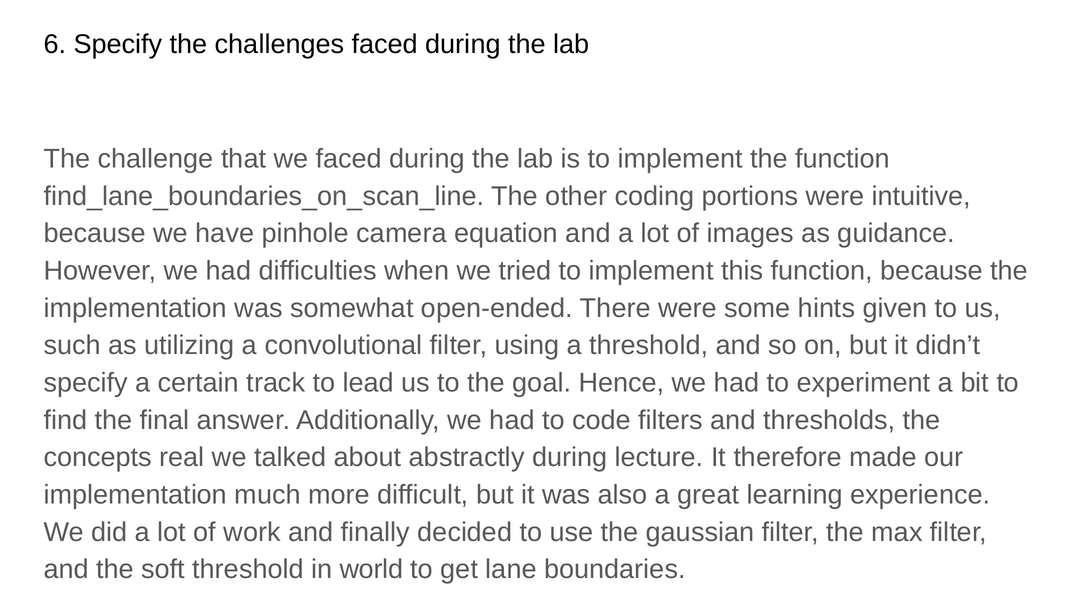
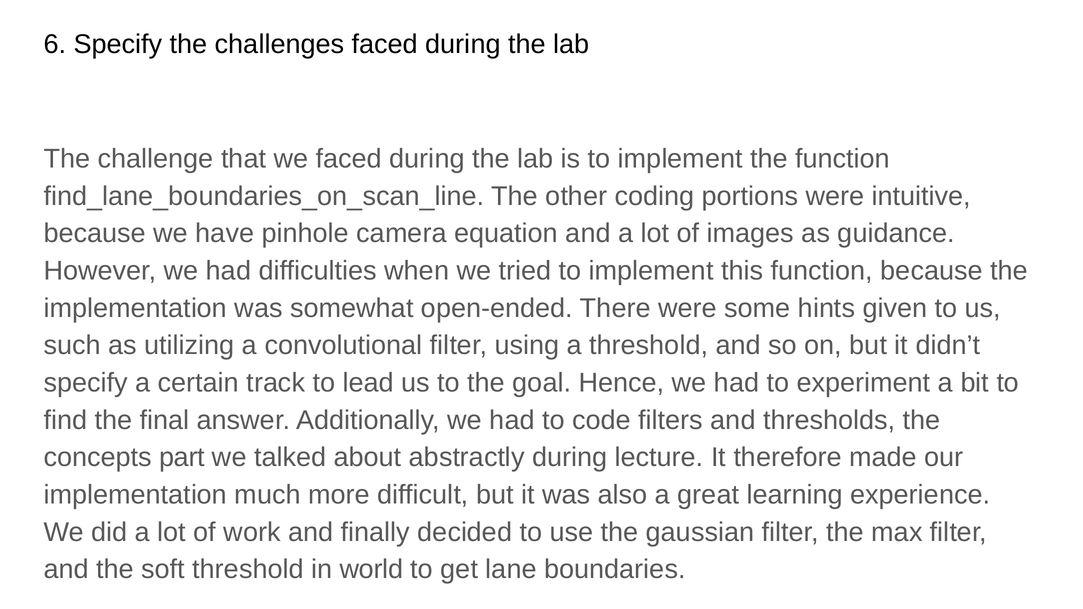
real: real -> part
